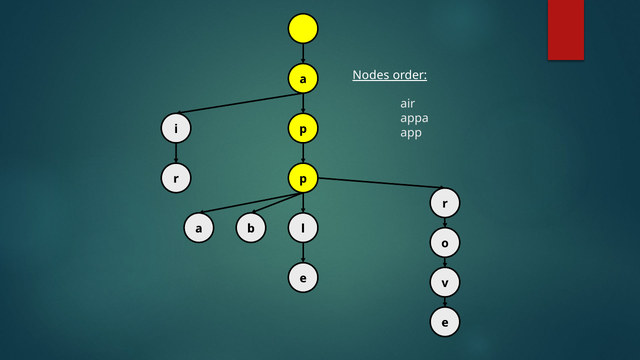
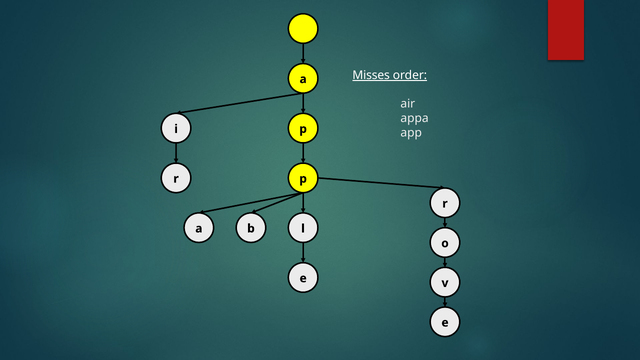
Nodes: Nodes -> Misses
